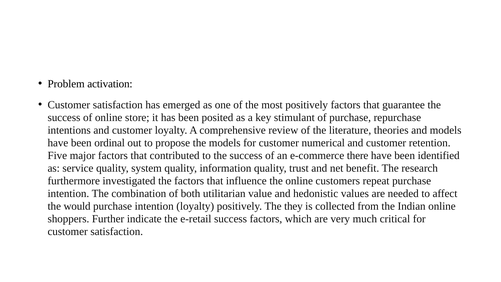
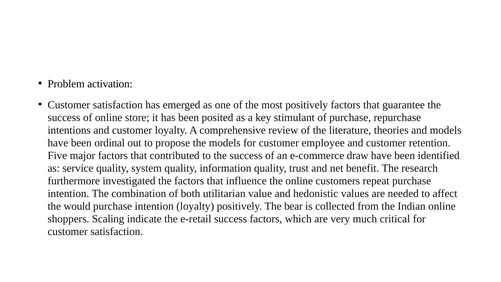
numerical: numerical -> employee
there: there -> draw
they: they -> bear
Further: Further -> Scaling
